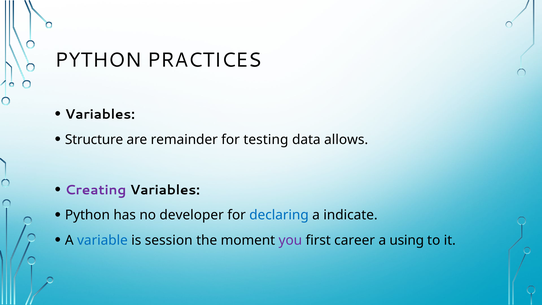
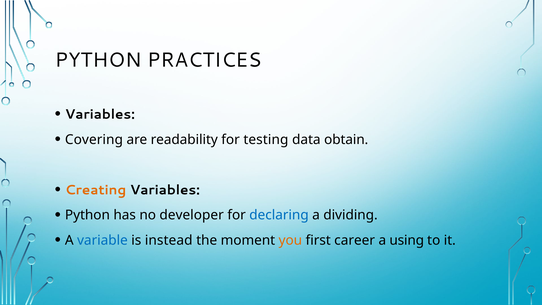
Structure: Structure -> Covering
remainder: remainder -> readability
allows: allows -> obtain
Creating colour: purple -> orange
indicate: indicate -> dividing
session: session -> instead
you colour: purple -> orange
